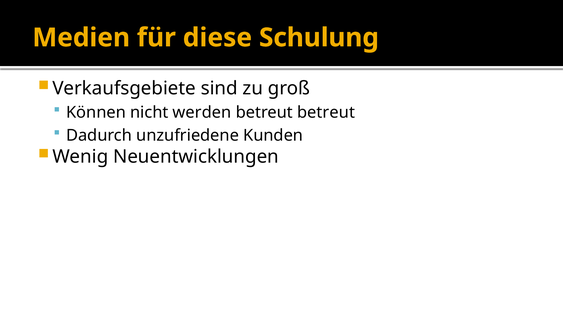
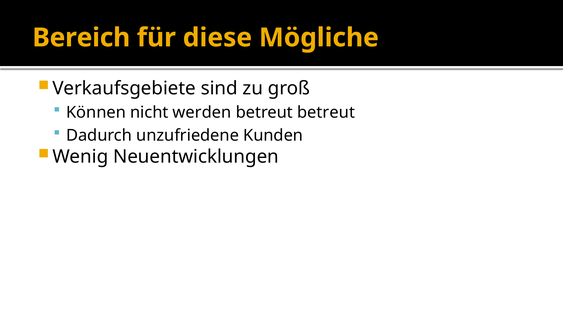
Medien: Medien -> Bereich
Schulung: Schulung -> Mögliche
